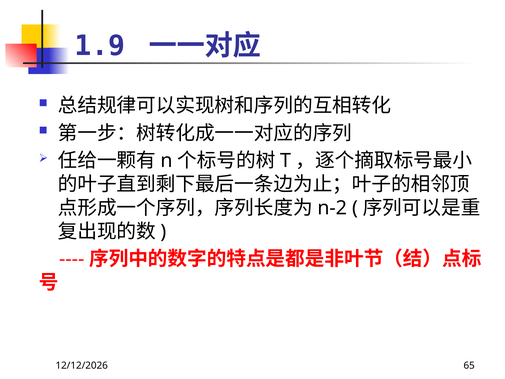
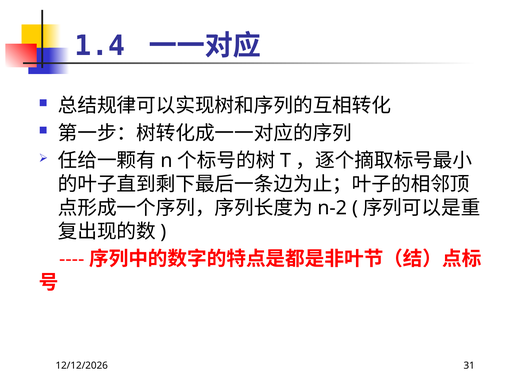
1.9: 1.9 -> 1.4
65: 65 -> 31
